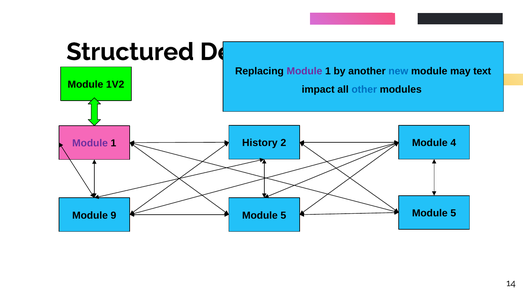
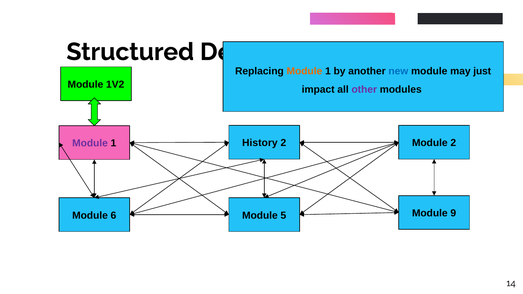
Module at (304, 71) colour: purple -> orange
text: text -> just
other colour: blue -> purple
Module 4: 4 -> 2
9: 9 -> 6
5 Module 5: 5 -> 9
